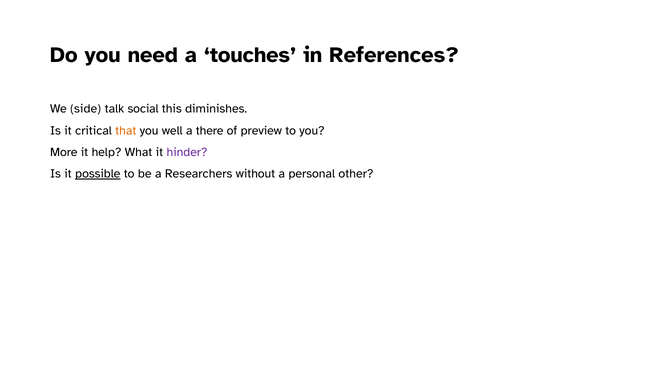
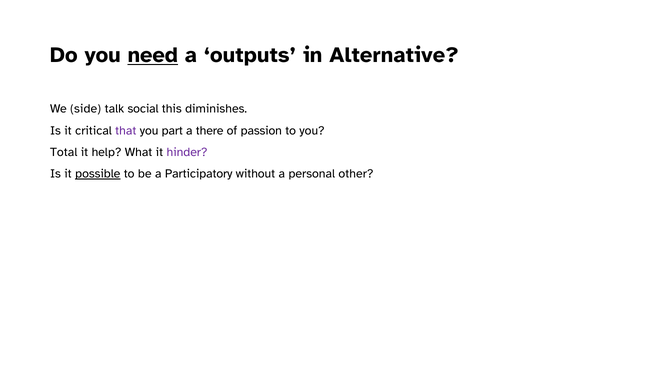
need underline: none -> present
touches: touches -> outputs
References: References -> Alternative
that colour: orange -> purple
well: well -> part
preview: preview -> passion
More: More -> Total
Researchers: Researchers -> Participatory
